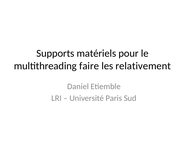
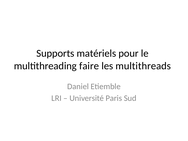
relativement: relativement -> multithreads
